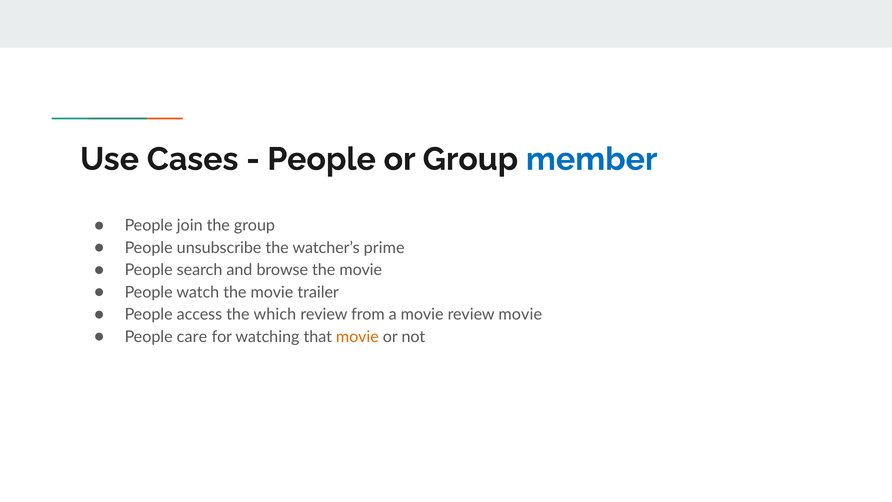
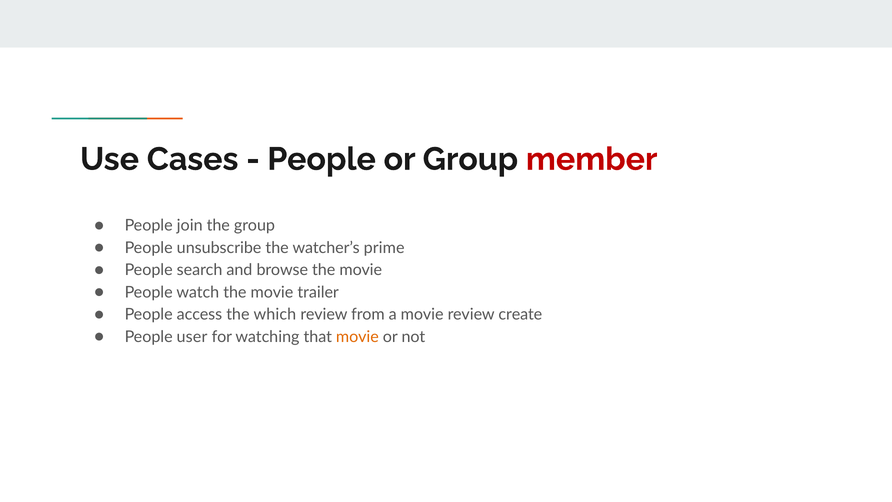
member colour: blue -> red
review movie: movie -> create
care: care -> user
